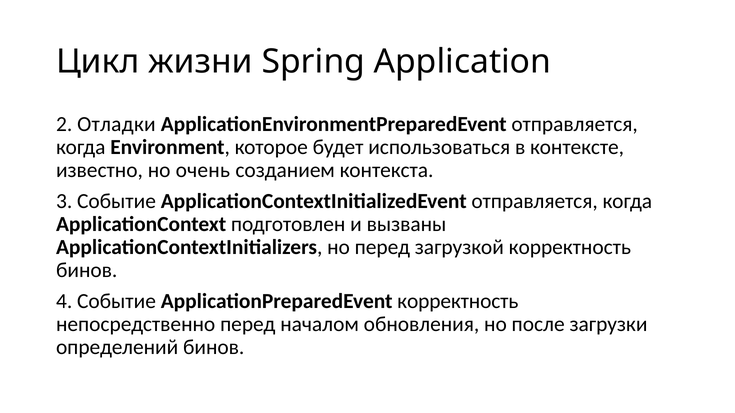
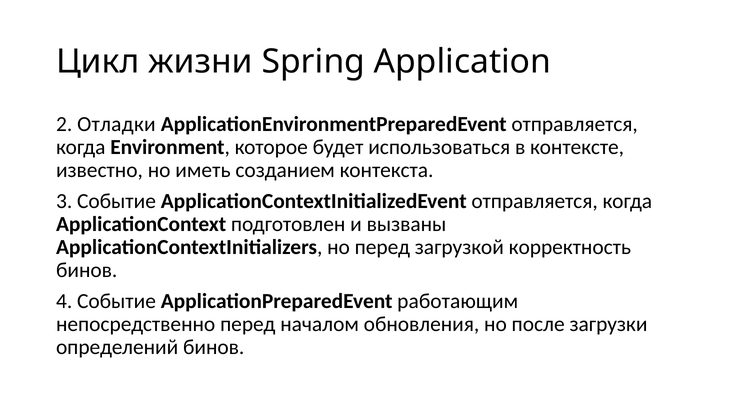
очень: очень -> иметь
ApplicationPreparedEvent корректность: корректность -> работающим
